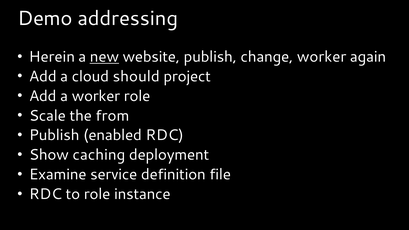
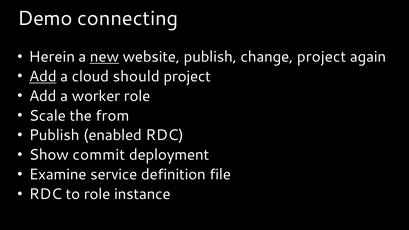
addressing: addressing -> connecting
change worker: worker -> project
Add at (43, 76) underline: none -> present
caching: caching -> commit
